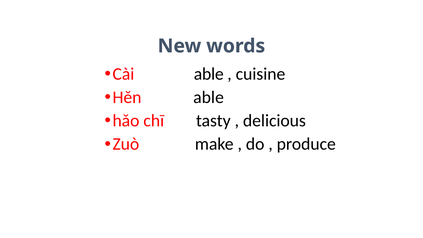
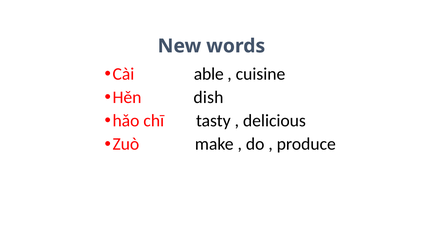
Hěn able: able -> dish
